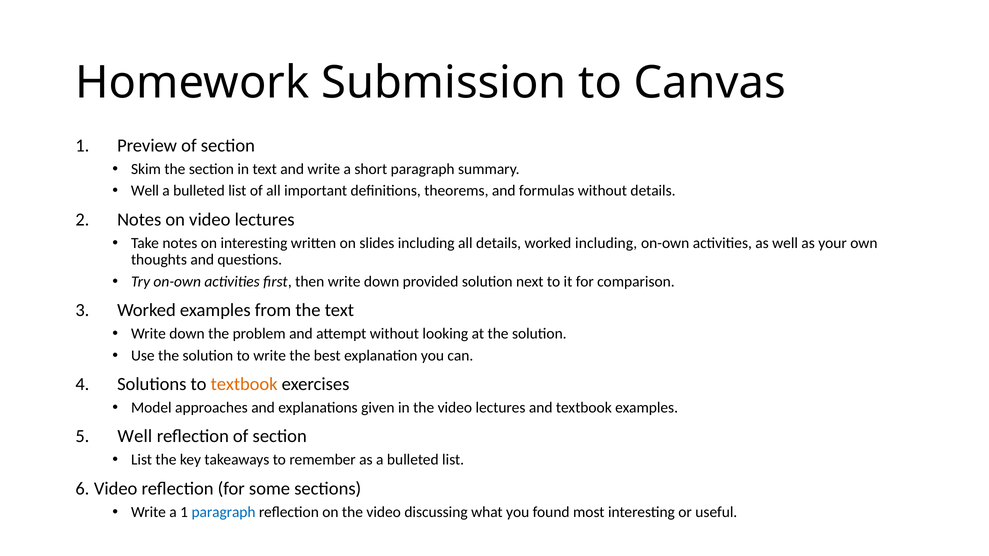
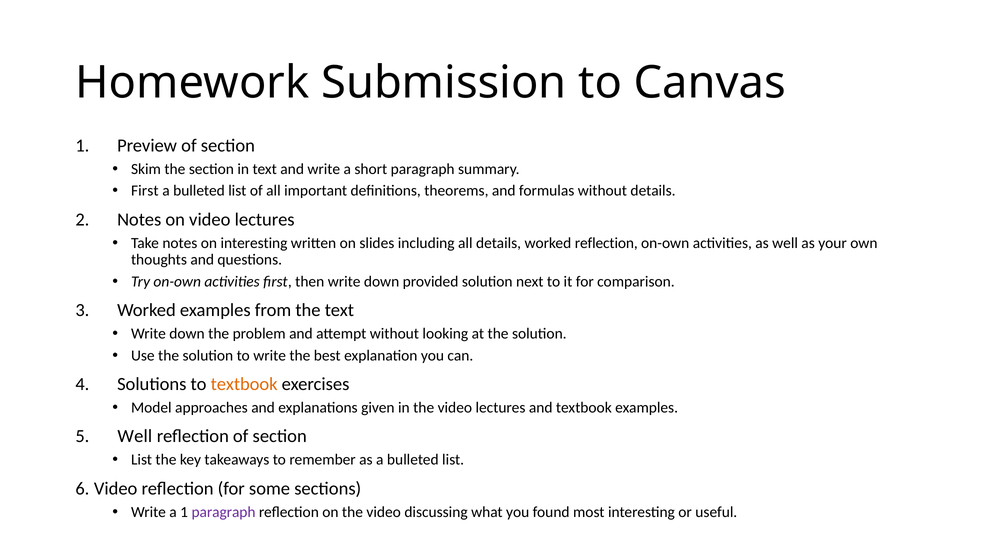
Well at (145, 191): Well -> First
worked including: including -> reflection
paragraph at (224, 512) colour: blue -> purple
